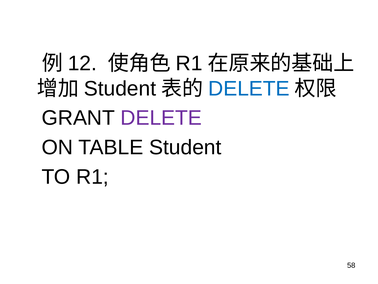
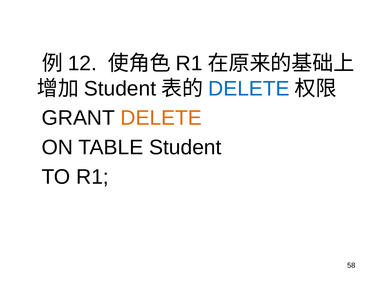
DELETE at (161, 118) colour: purple -> orange
